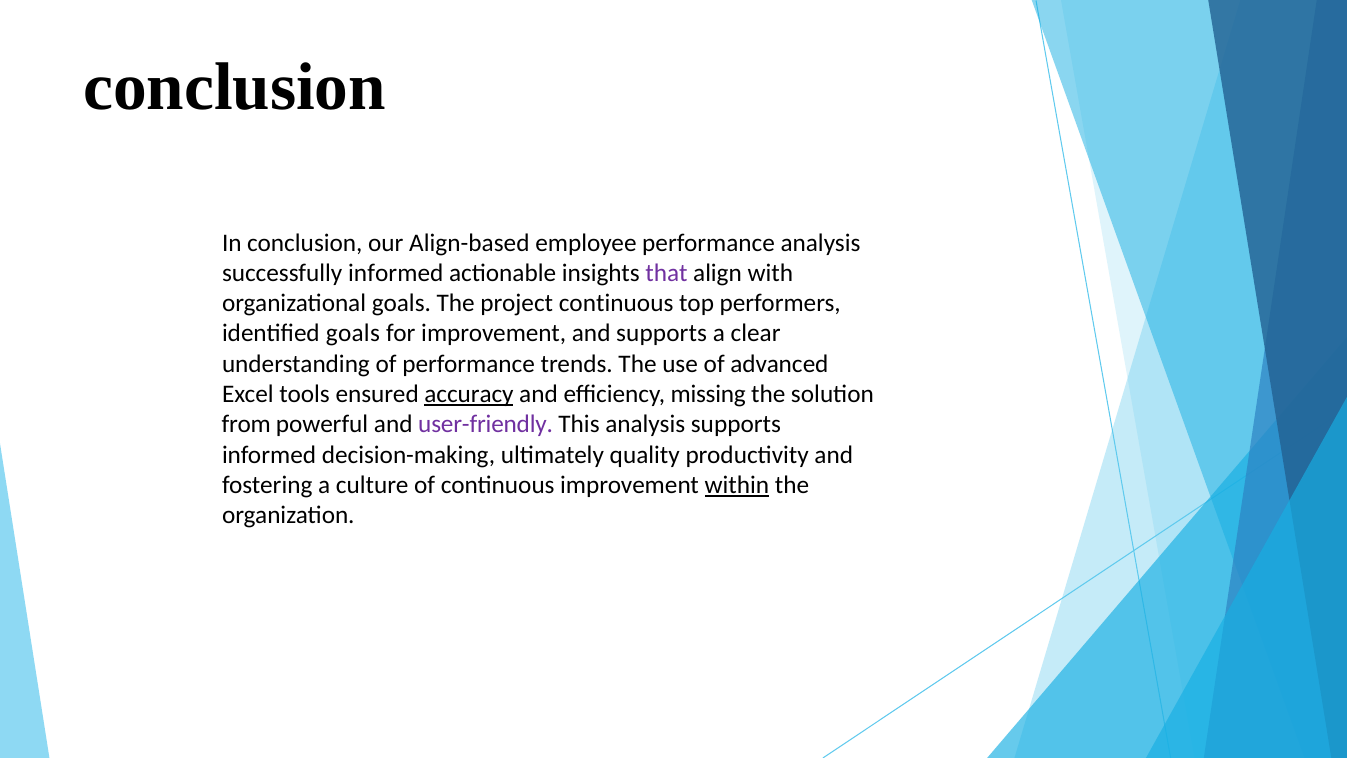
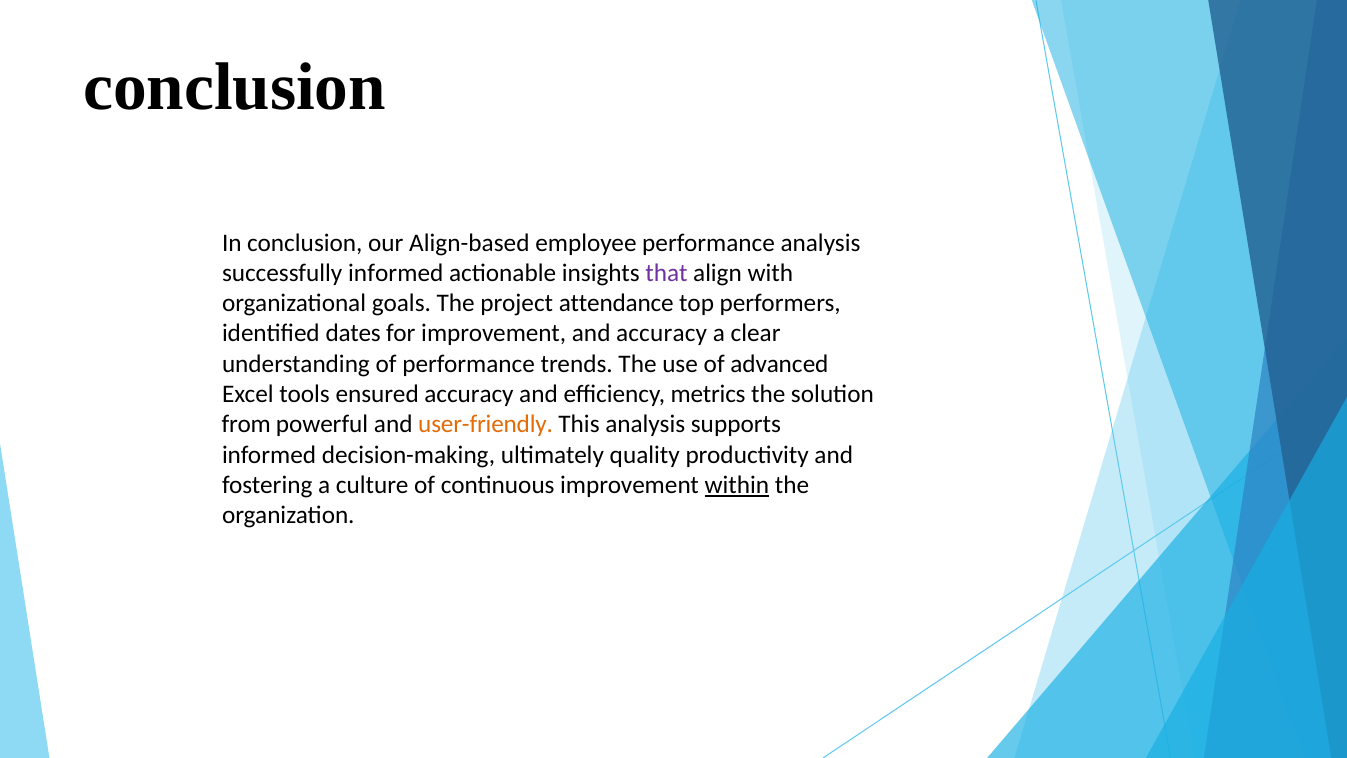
project continuous: continuous -> attendance
identified goals: goals -> dates
and supports: supports -> accuracy
accuracy at (469, 394) underline: present -> none
missing: missing -> metrics
user-friendly colour: purple -> orange
